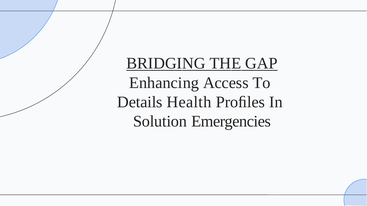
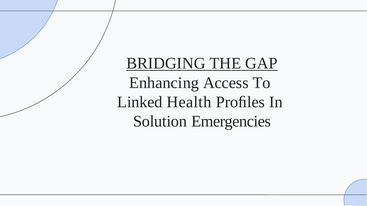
Details: Details -> Linked
